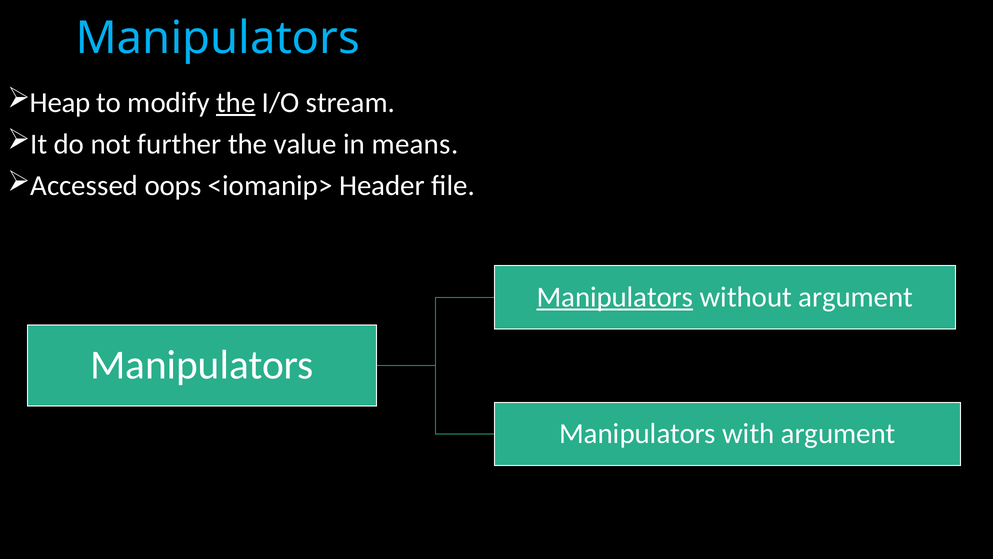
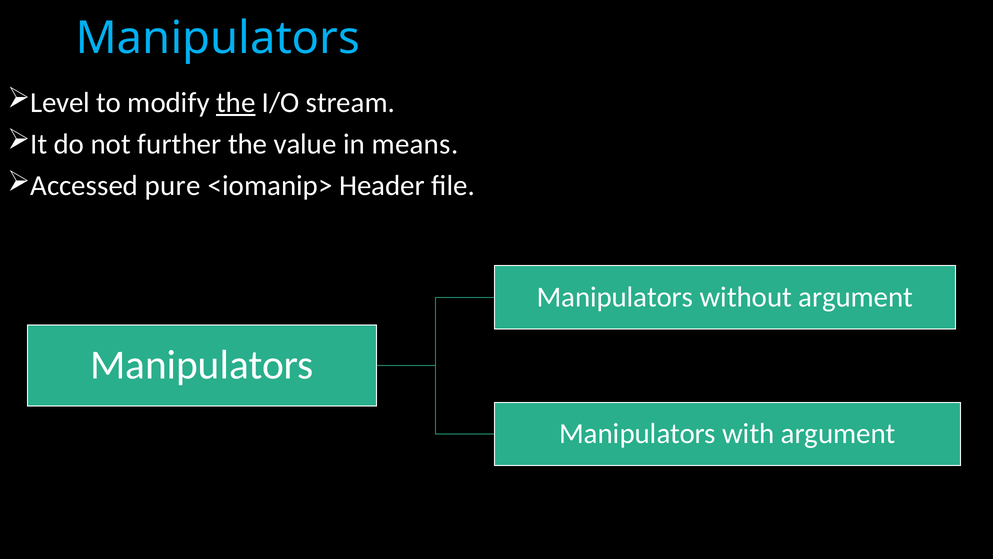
Heap: Heap -> Level
oops: oops -> pure
Manipulators at (615, 297) underline: present -> none
